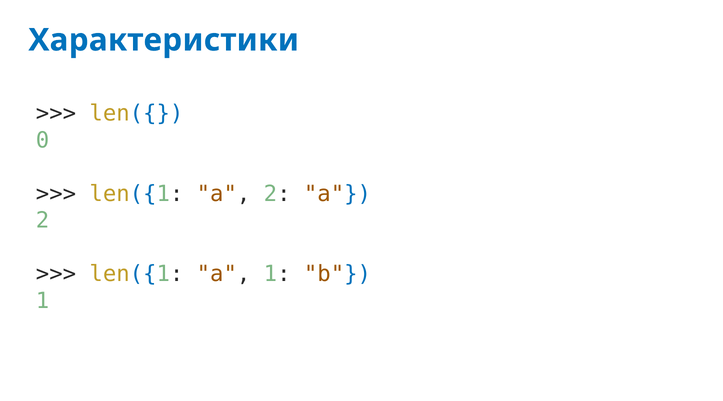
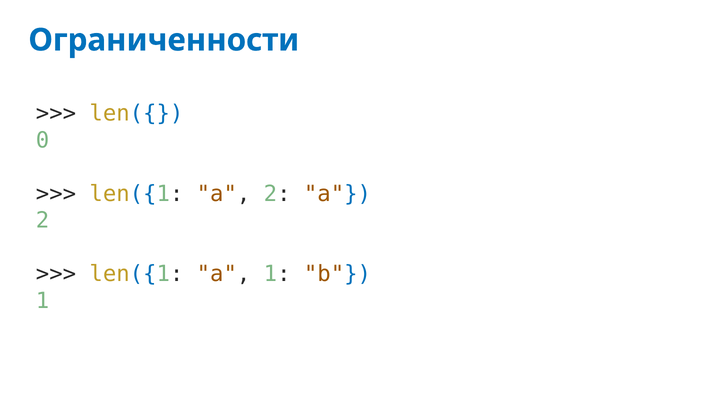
Характеристики: Характеристики -> Ограниченности
